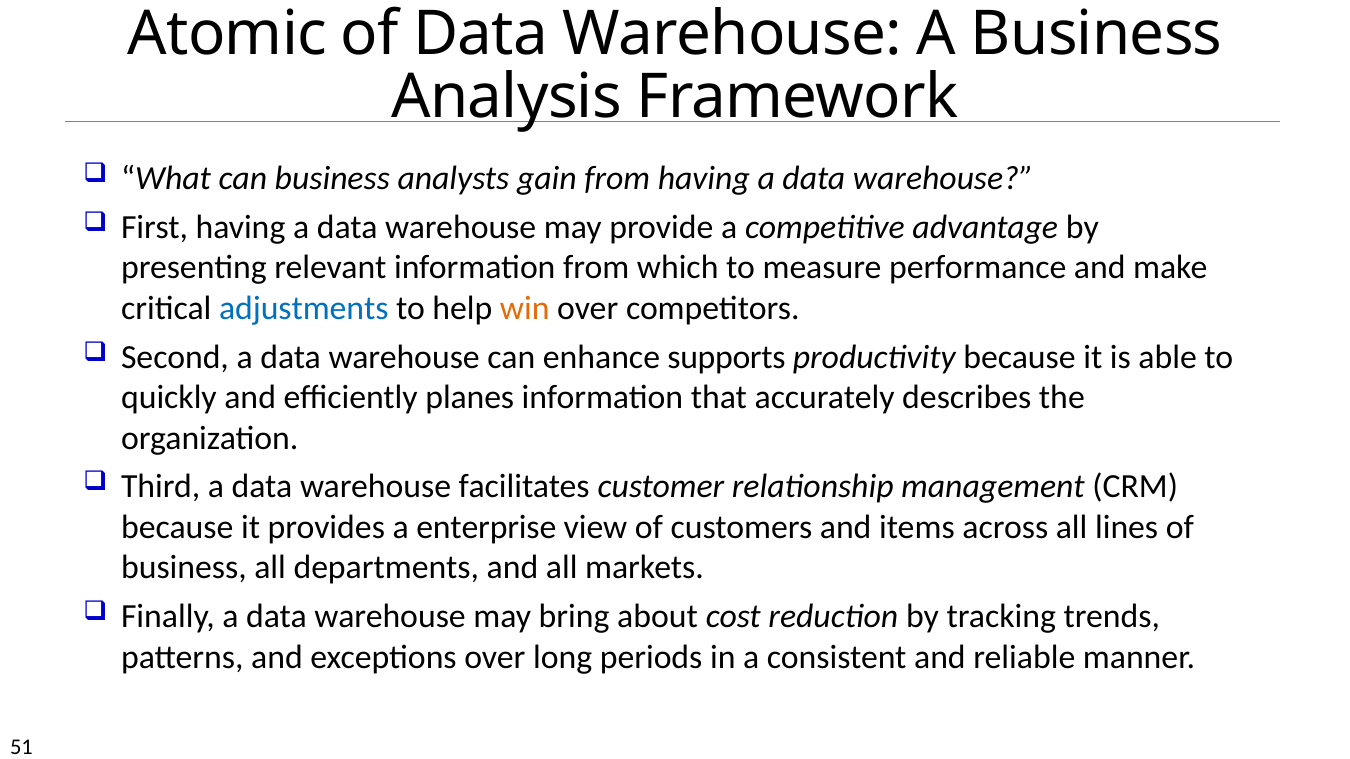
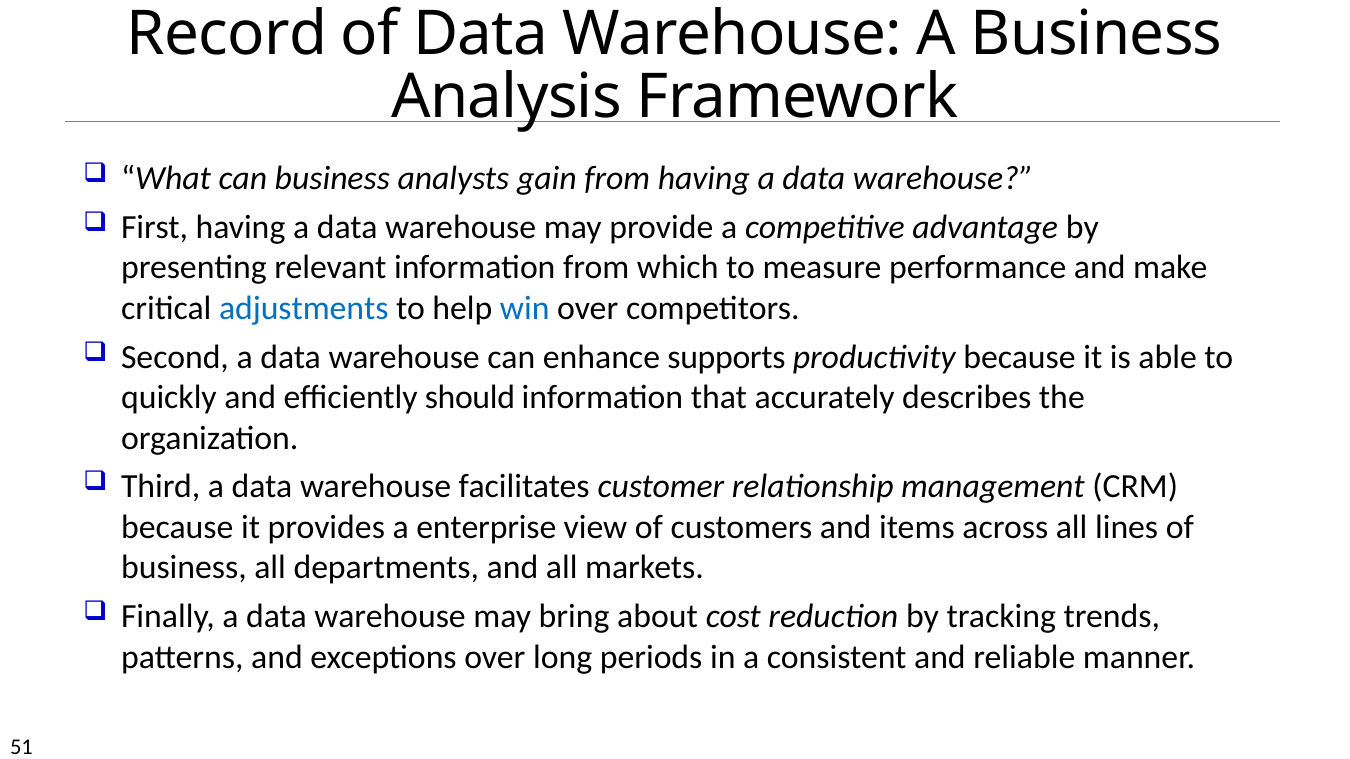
Atomic: Atomic -> Record
win colour: orange -> blue
planes: planes -> should
